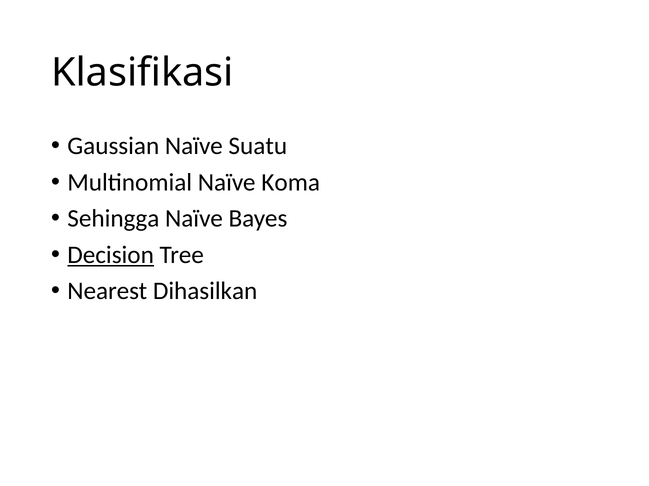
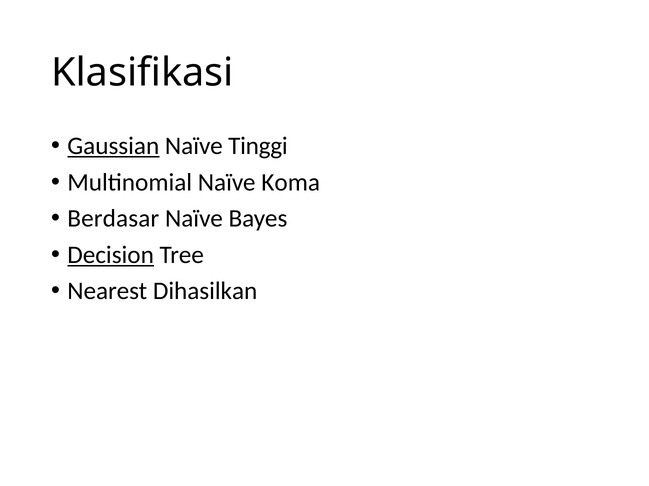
Gaussian underline: none -> present
Suatu: Suatu -> Tinggi
Sehingga: Sehingga -> Berdasar
